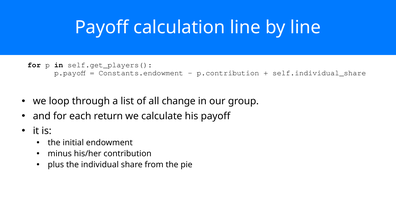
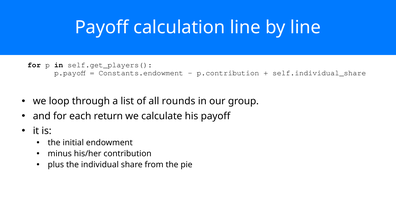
change: change -> rounds
